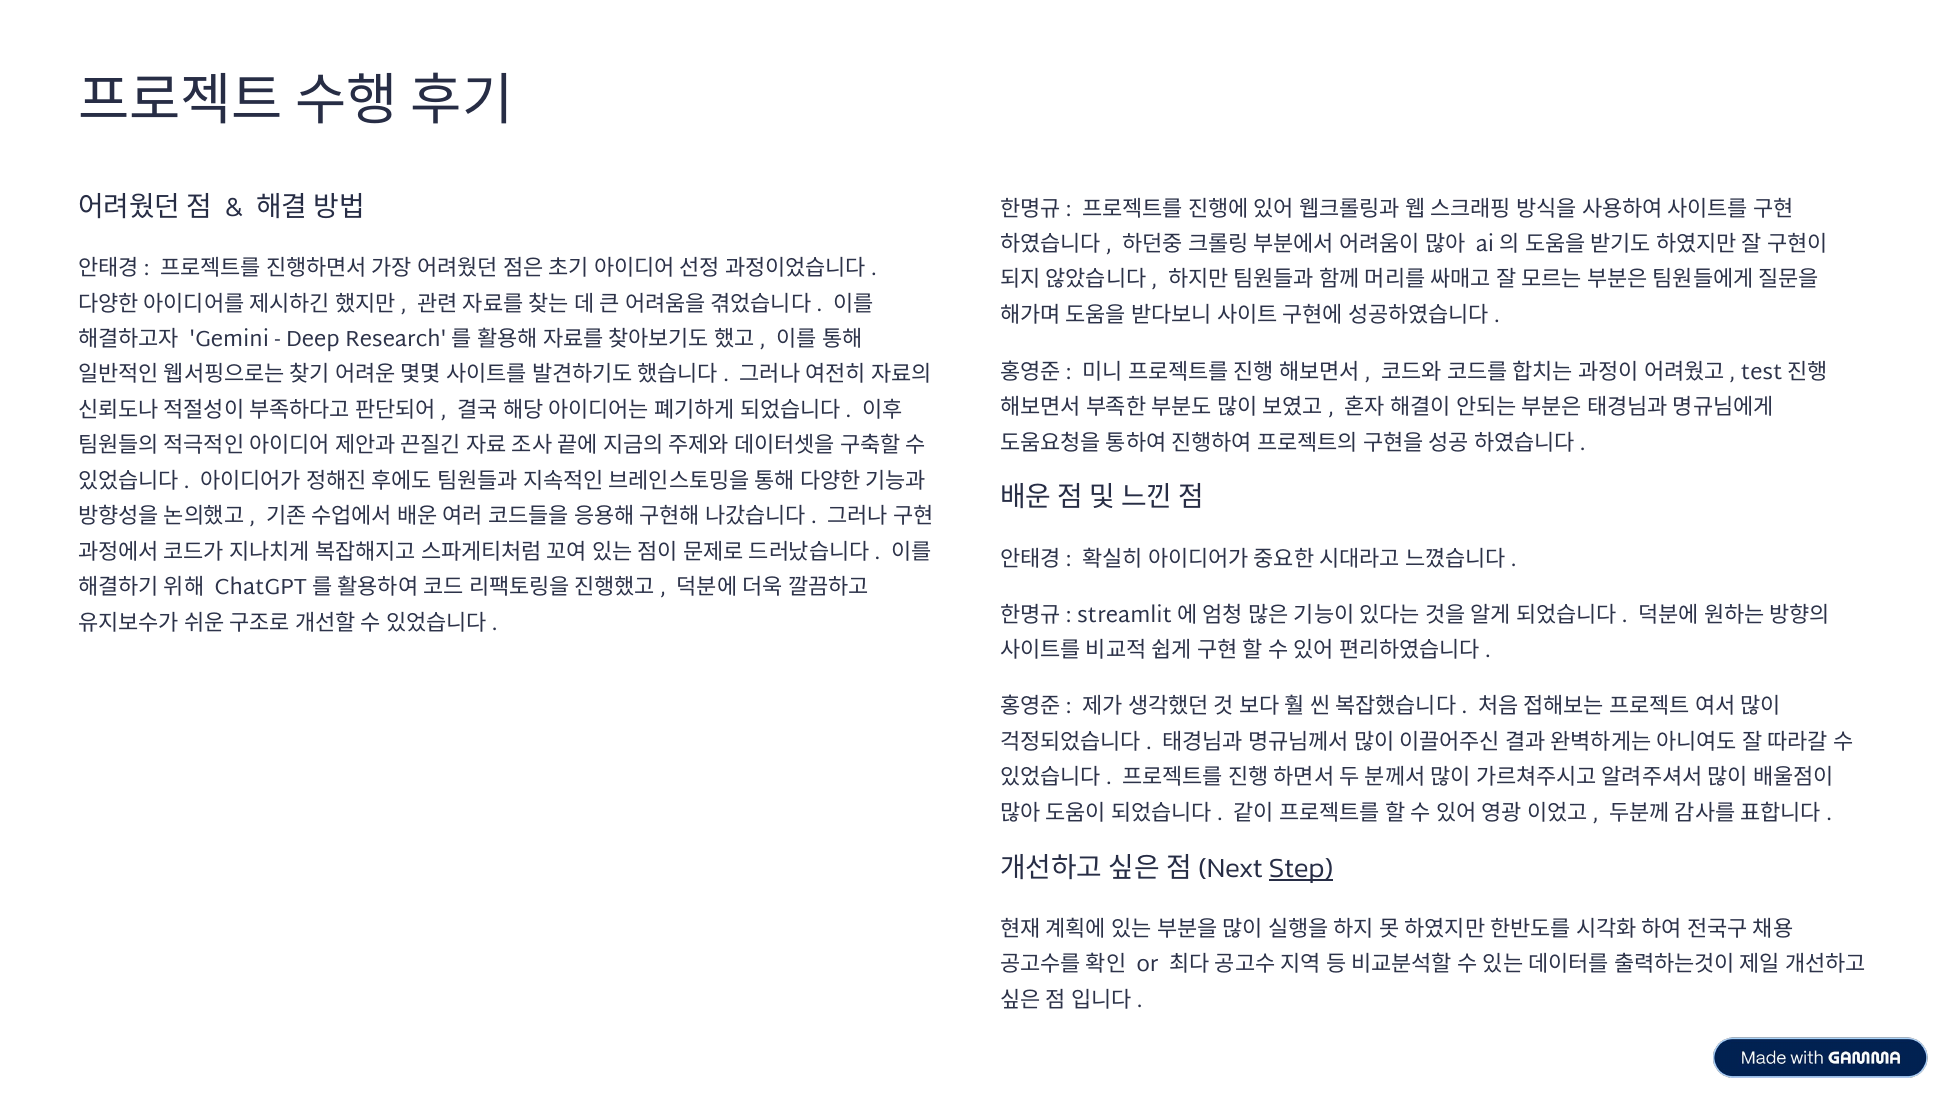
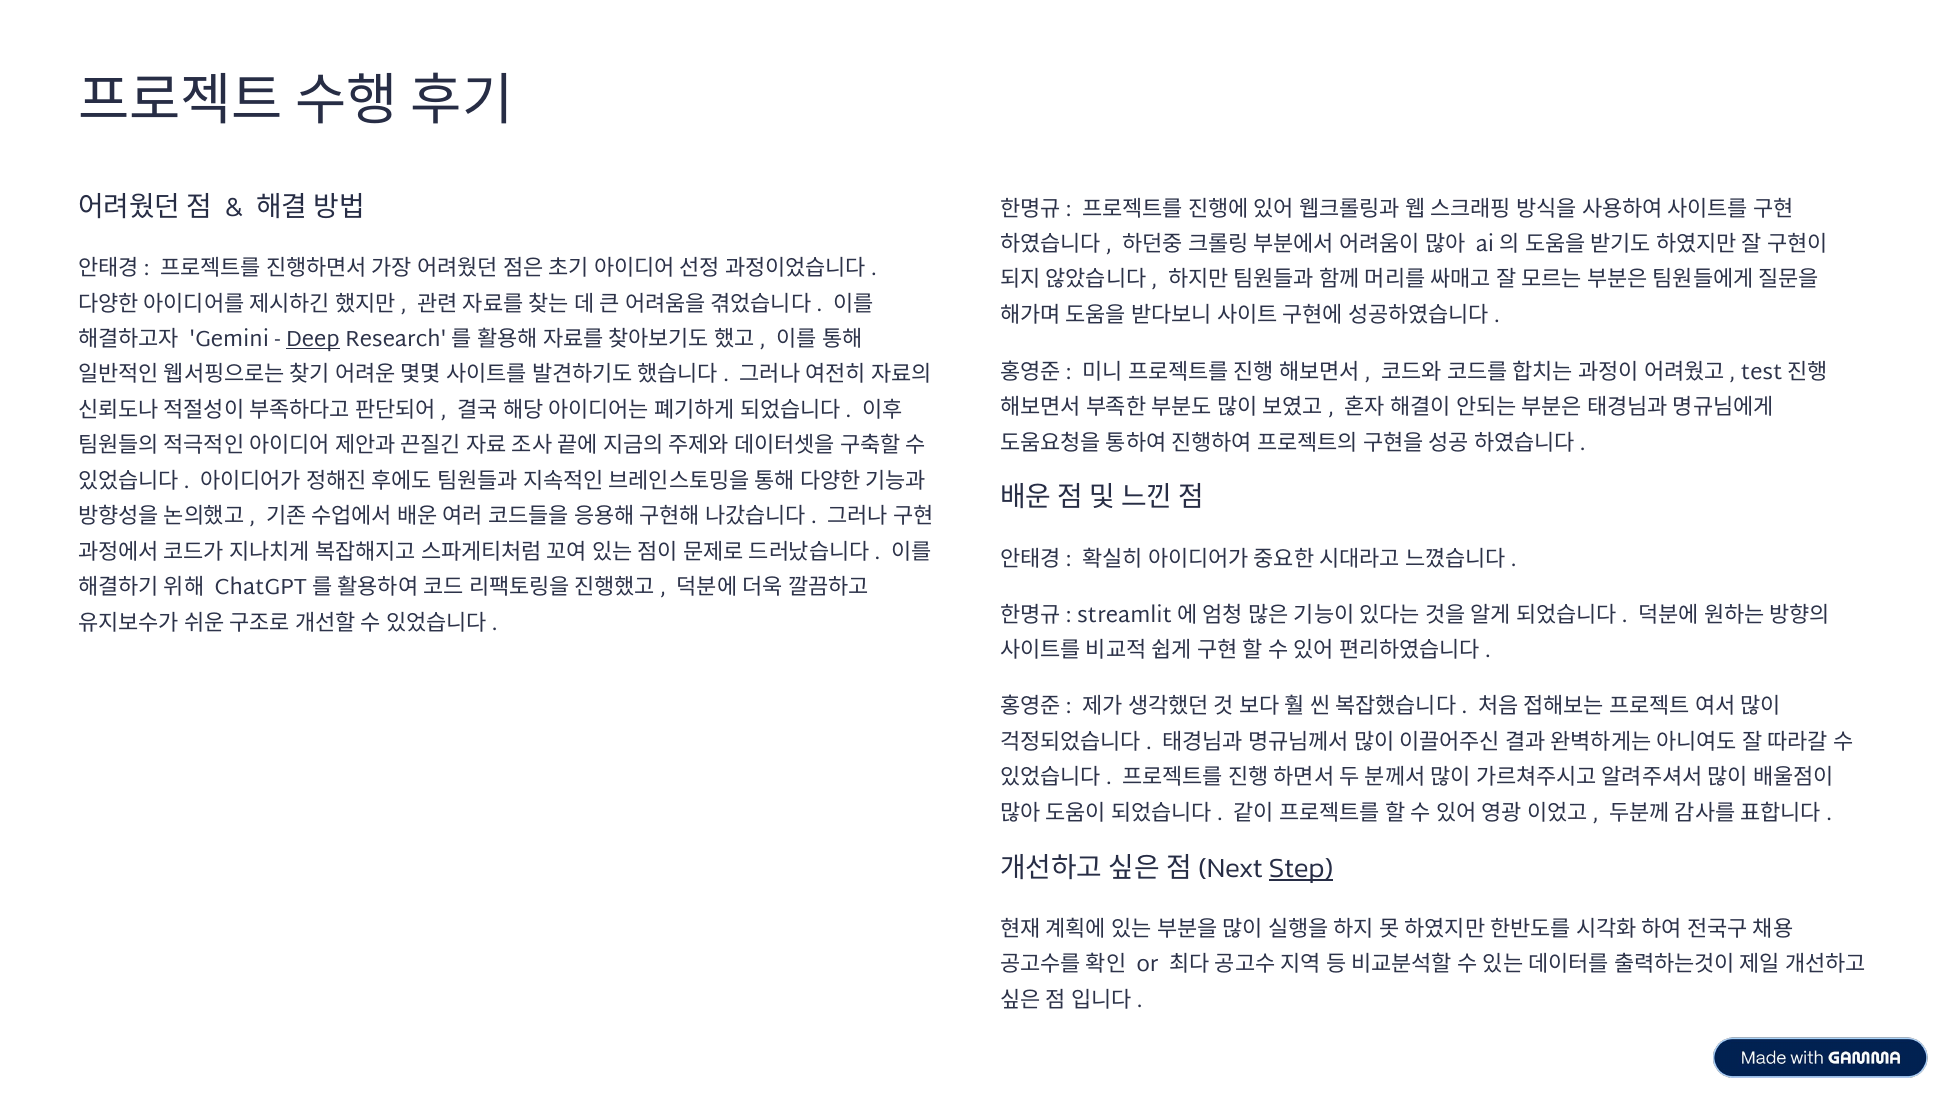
Deep underline: none -> present
